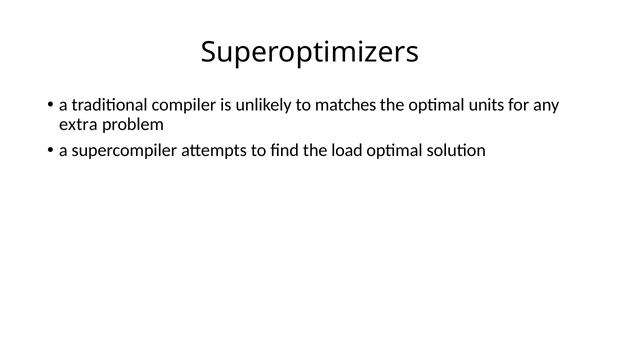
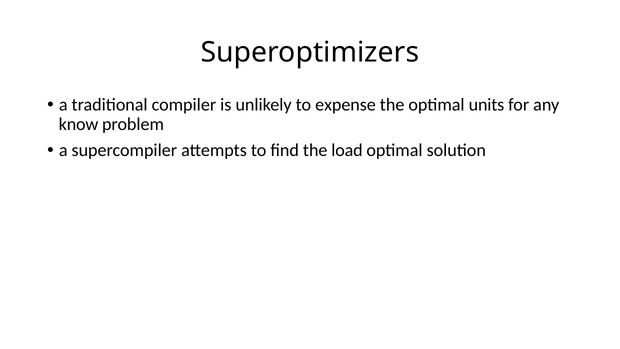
matches: matches -> expense
extra: extra -> know
